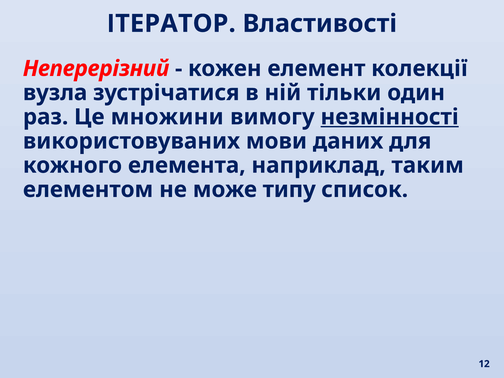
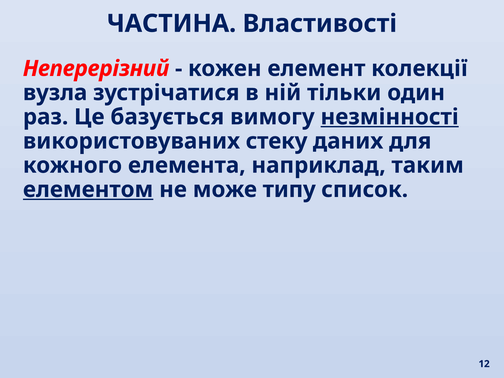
ІТЕРАТОР: ІТЕРАТОР -> ЧАСТИНА
множини: множини -> базується
мови: мови -> стеку
елементом underline: none -> present
